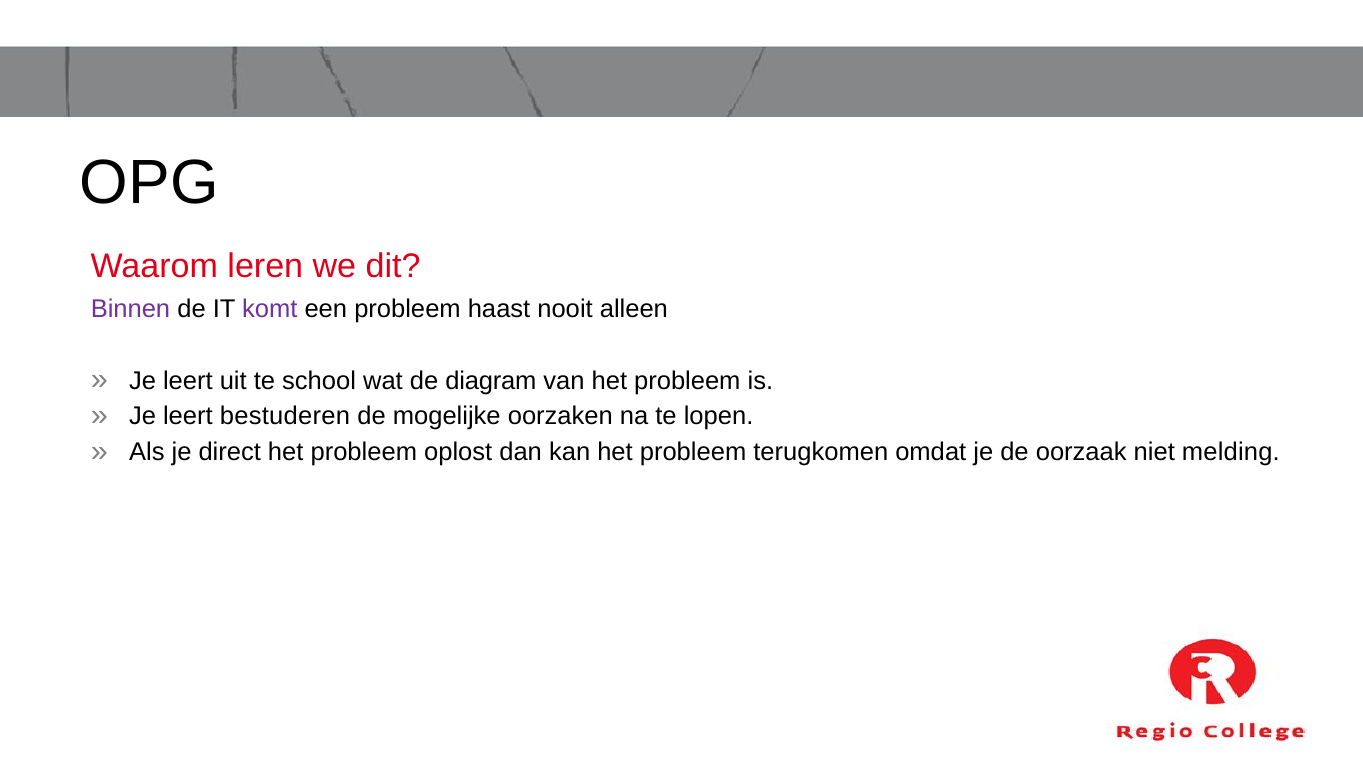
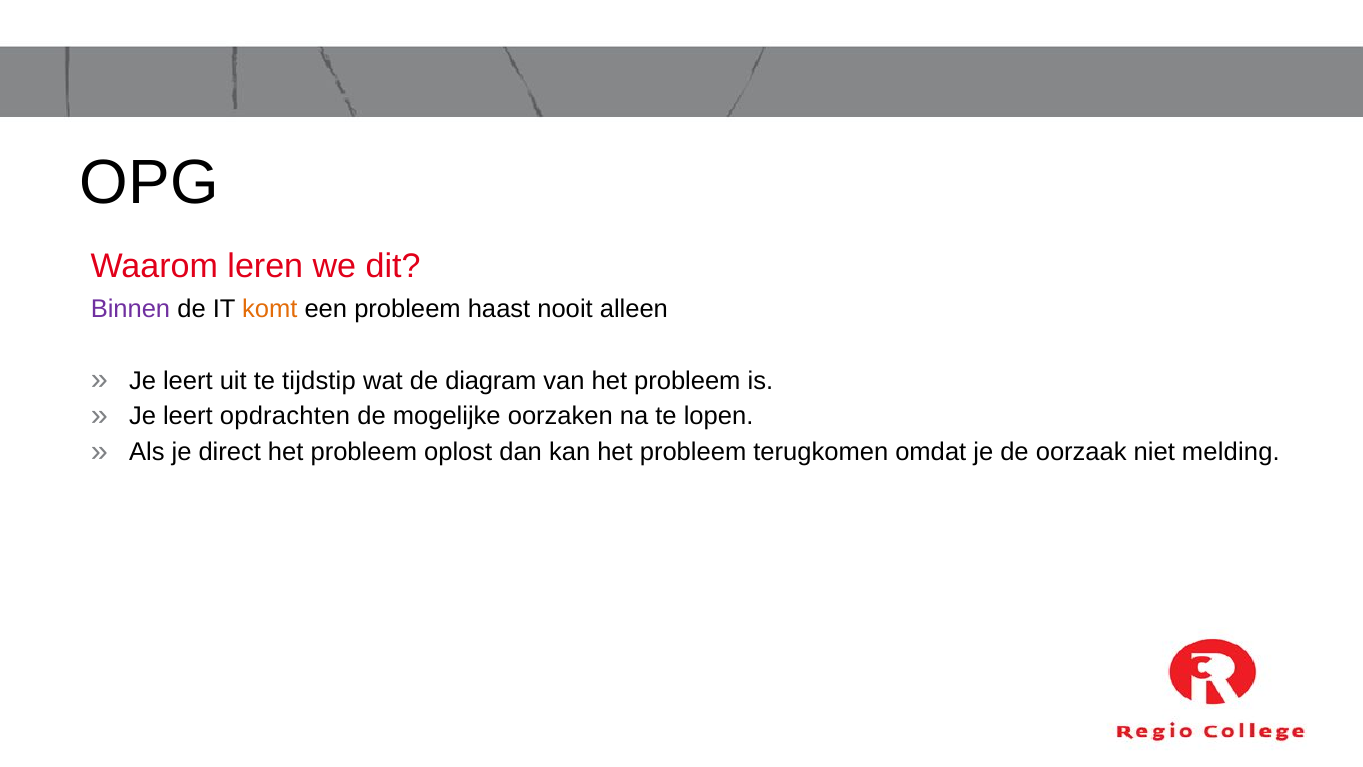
komt colour: purple -> orange
school: school -> tijdstip
bestuderen: bestuderen -> opdrachten
